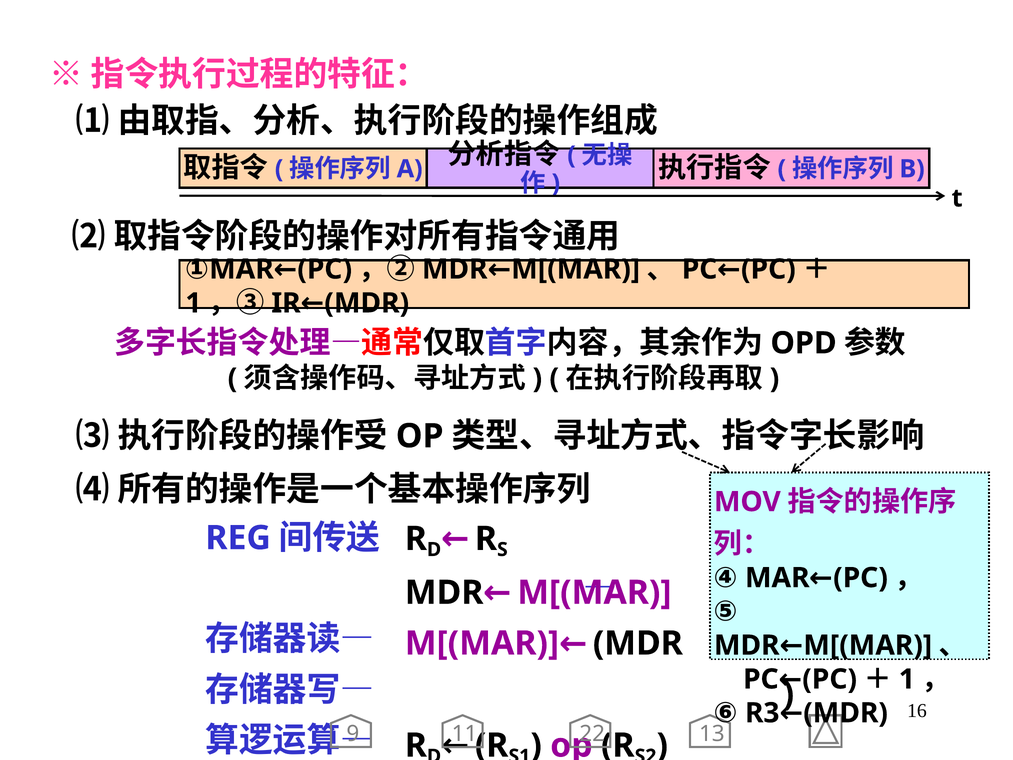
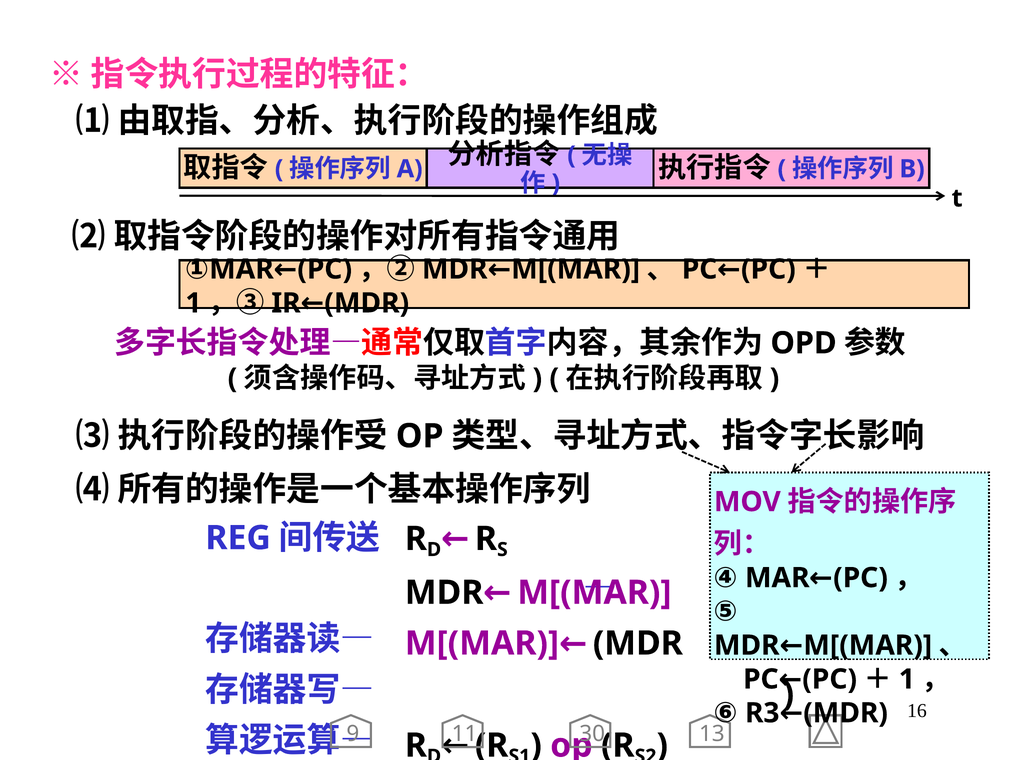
22: 22 -> 30
